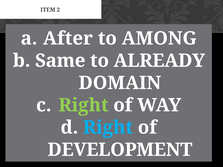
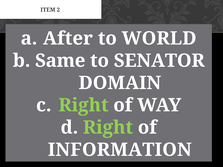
AMONG: AMONG -> WORLD
ALREADY: ALREADY -> SENATOR
Right at (108, 128) colour: light blue -> light green
DEVELOPMENT: DEVELOPMENT -> INFORMATION
